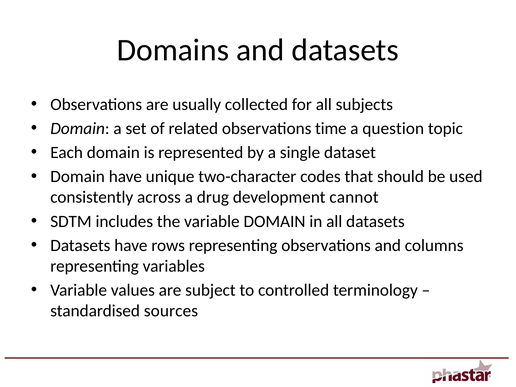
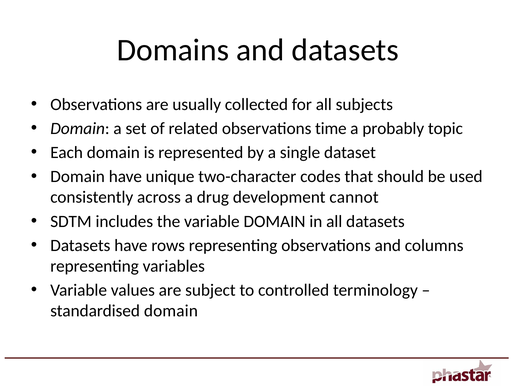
question: question -> probably
standardised sources: sources -> domain
